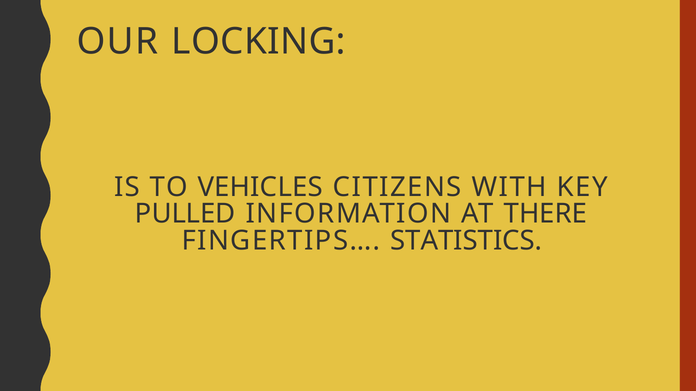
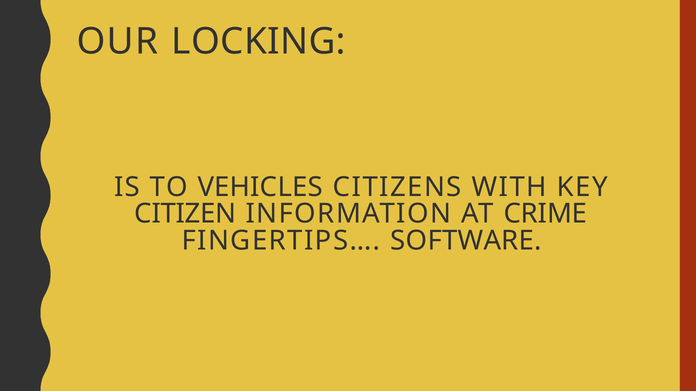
PULLED: PULLED -> CITIZEN
THERE: THERE -> CRIME
STATISTICS: STATISTICS -> SOFTWARE
